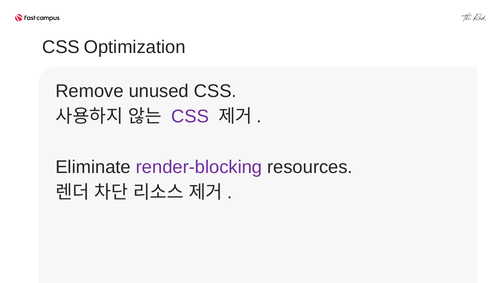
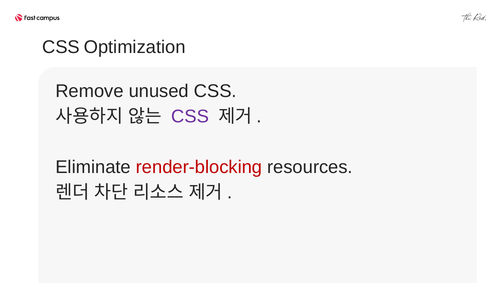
render-blocking colour: purple -> red
